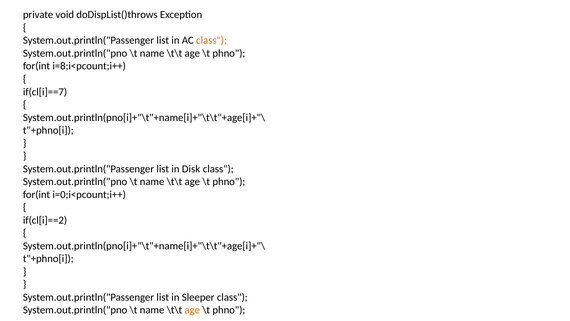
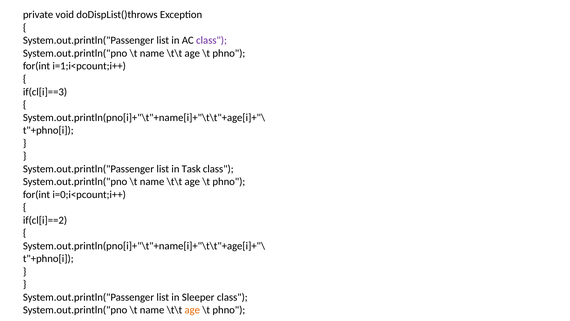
class at (212, 40) colour: orange -> purple
i=8;i<pcount;i++: i=8;i<pcount;i++ -> i=1;i<pcount;i++
if(cl[i]==7: if(cl[i]==7 -> if(cl[i]==3
Disk: Disk -> Task
